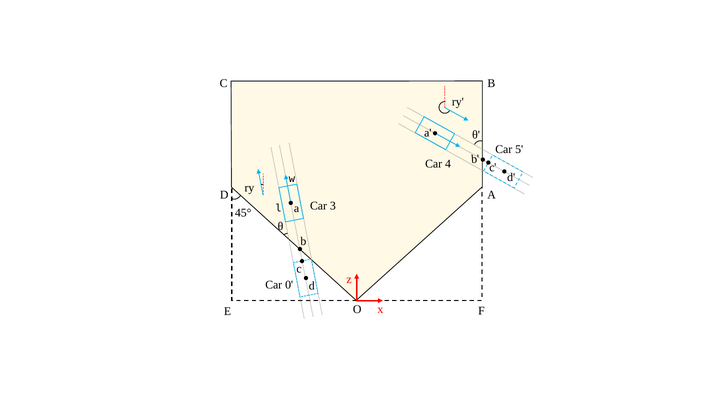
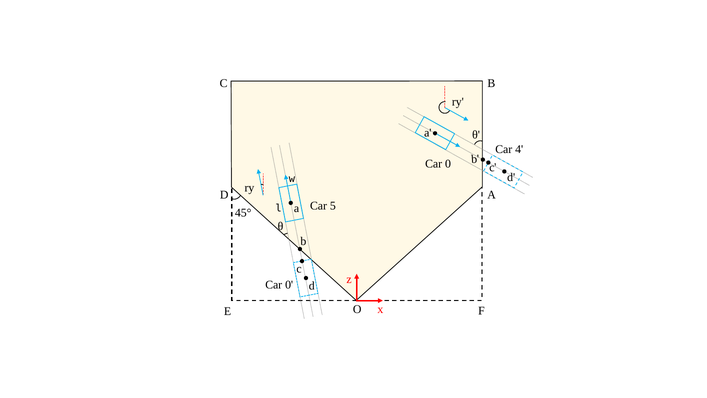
5: 5 -> 4
4 at (448, 164): 4 -> 0
3: 3 -> 5
